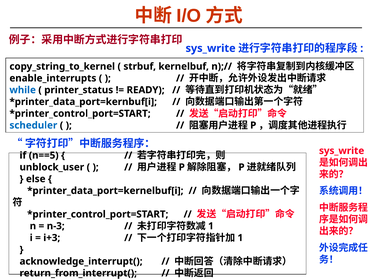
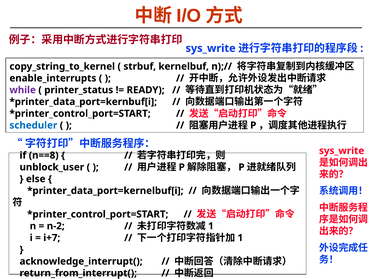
while colour: blue -> purple
n==5: n==5 -> n==8
n-3: n-3 -> n-2
i+3: i+3 -> i+7
